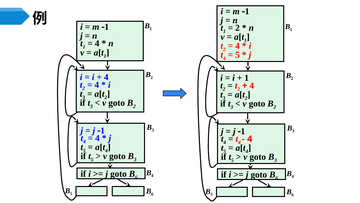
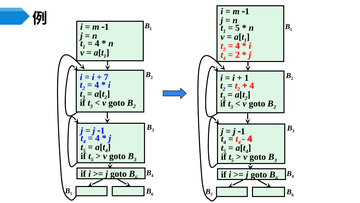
2 at (237, 28): 2 -> 5
5 at (237, 55): 5 -> 2
4 at (106, 77): 4 -> 7
